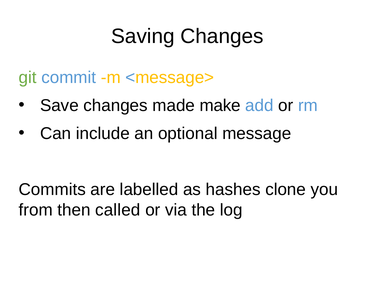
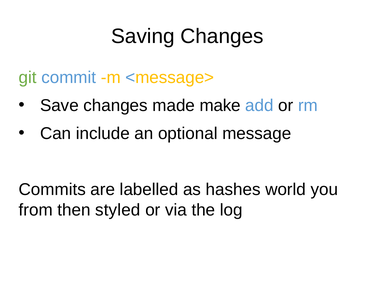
clone: clone -> world
called: called -> styled
